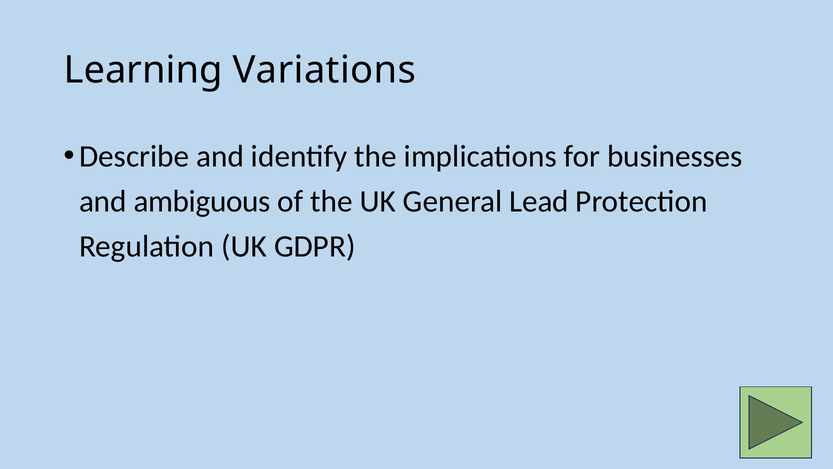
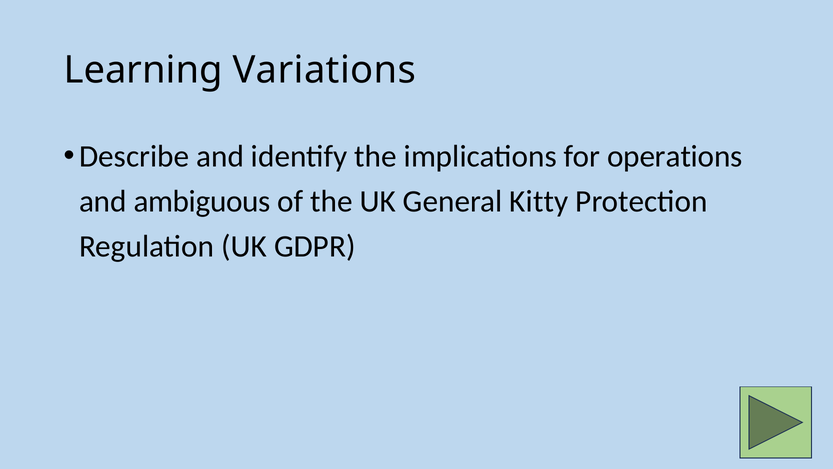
businesses: businesses -> operations
Lead: Lead -> Kitty
